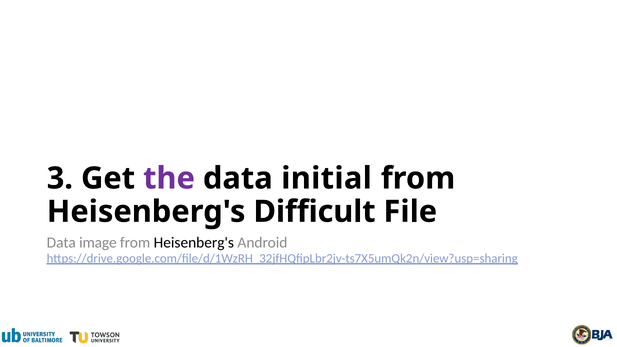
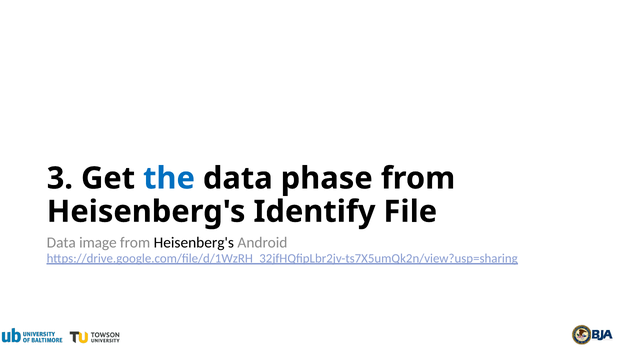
the colour: purple -> blue
initial: initial -> phase
Difficult: Difficult -> Identify
